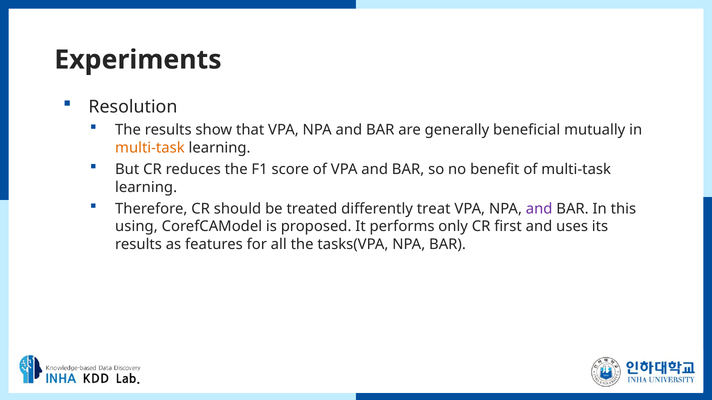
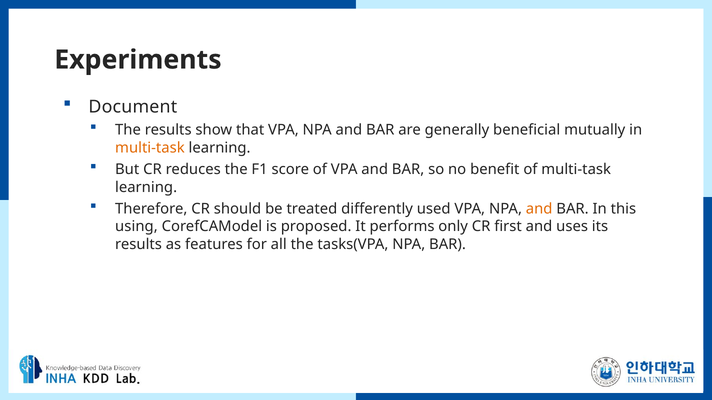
Resolution: Resolution -> Document
treat: treat -> used
and at (539, 209) colour: purple -> orange
